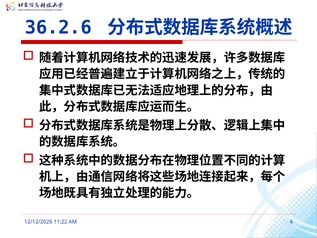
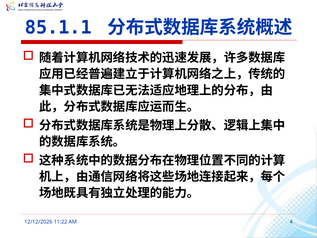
36.2.6: 36.2.6 -> 85.1.1
